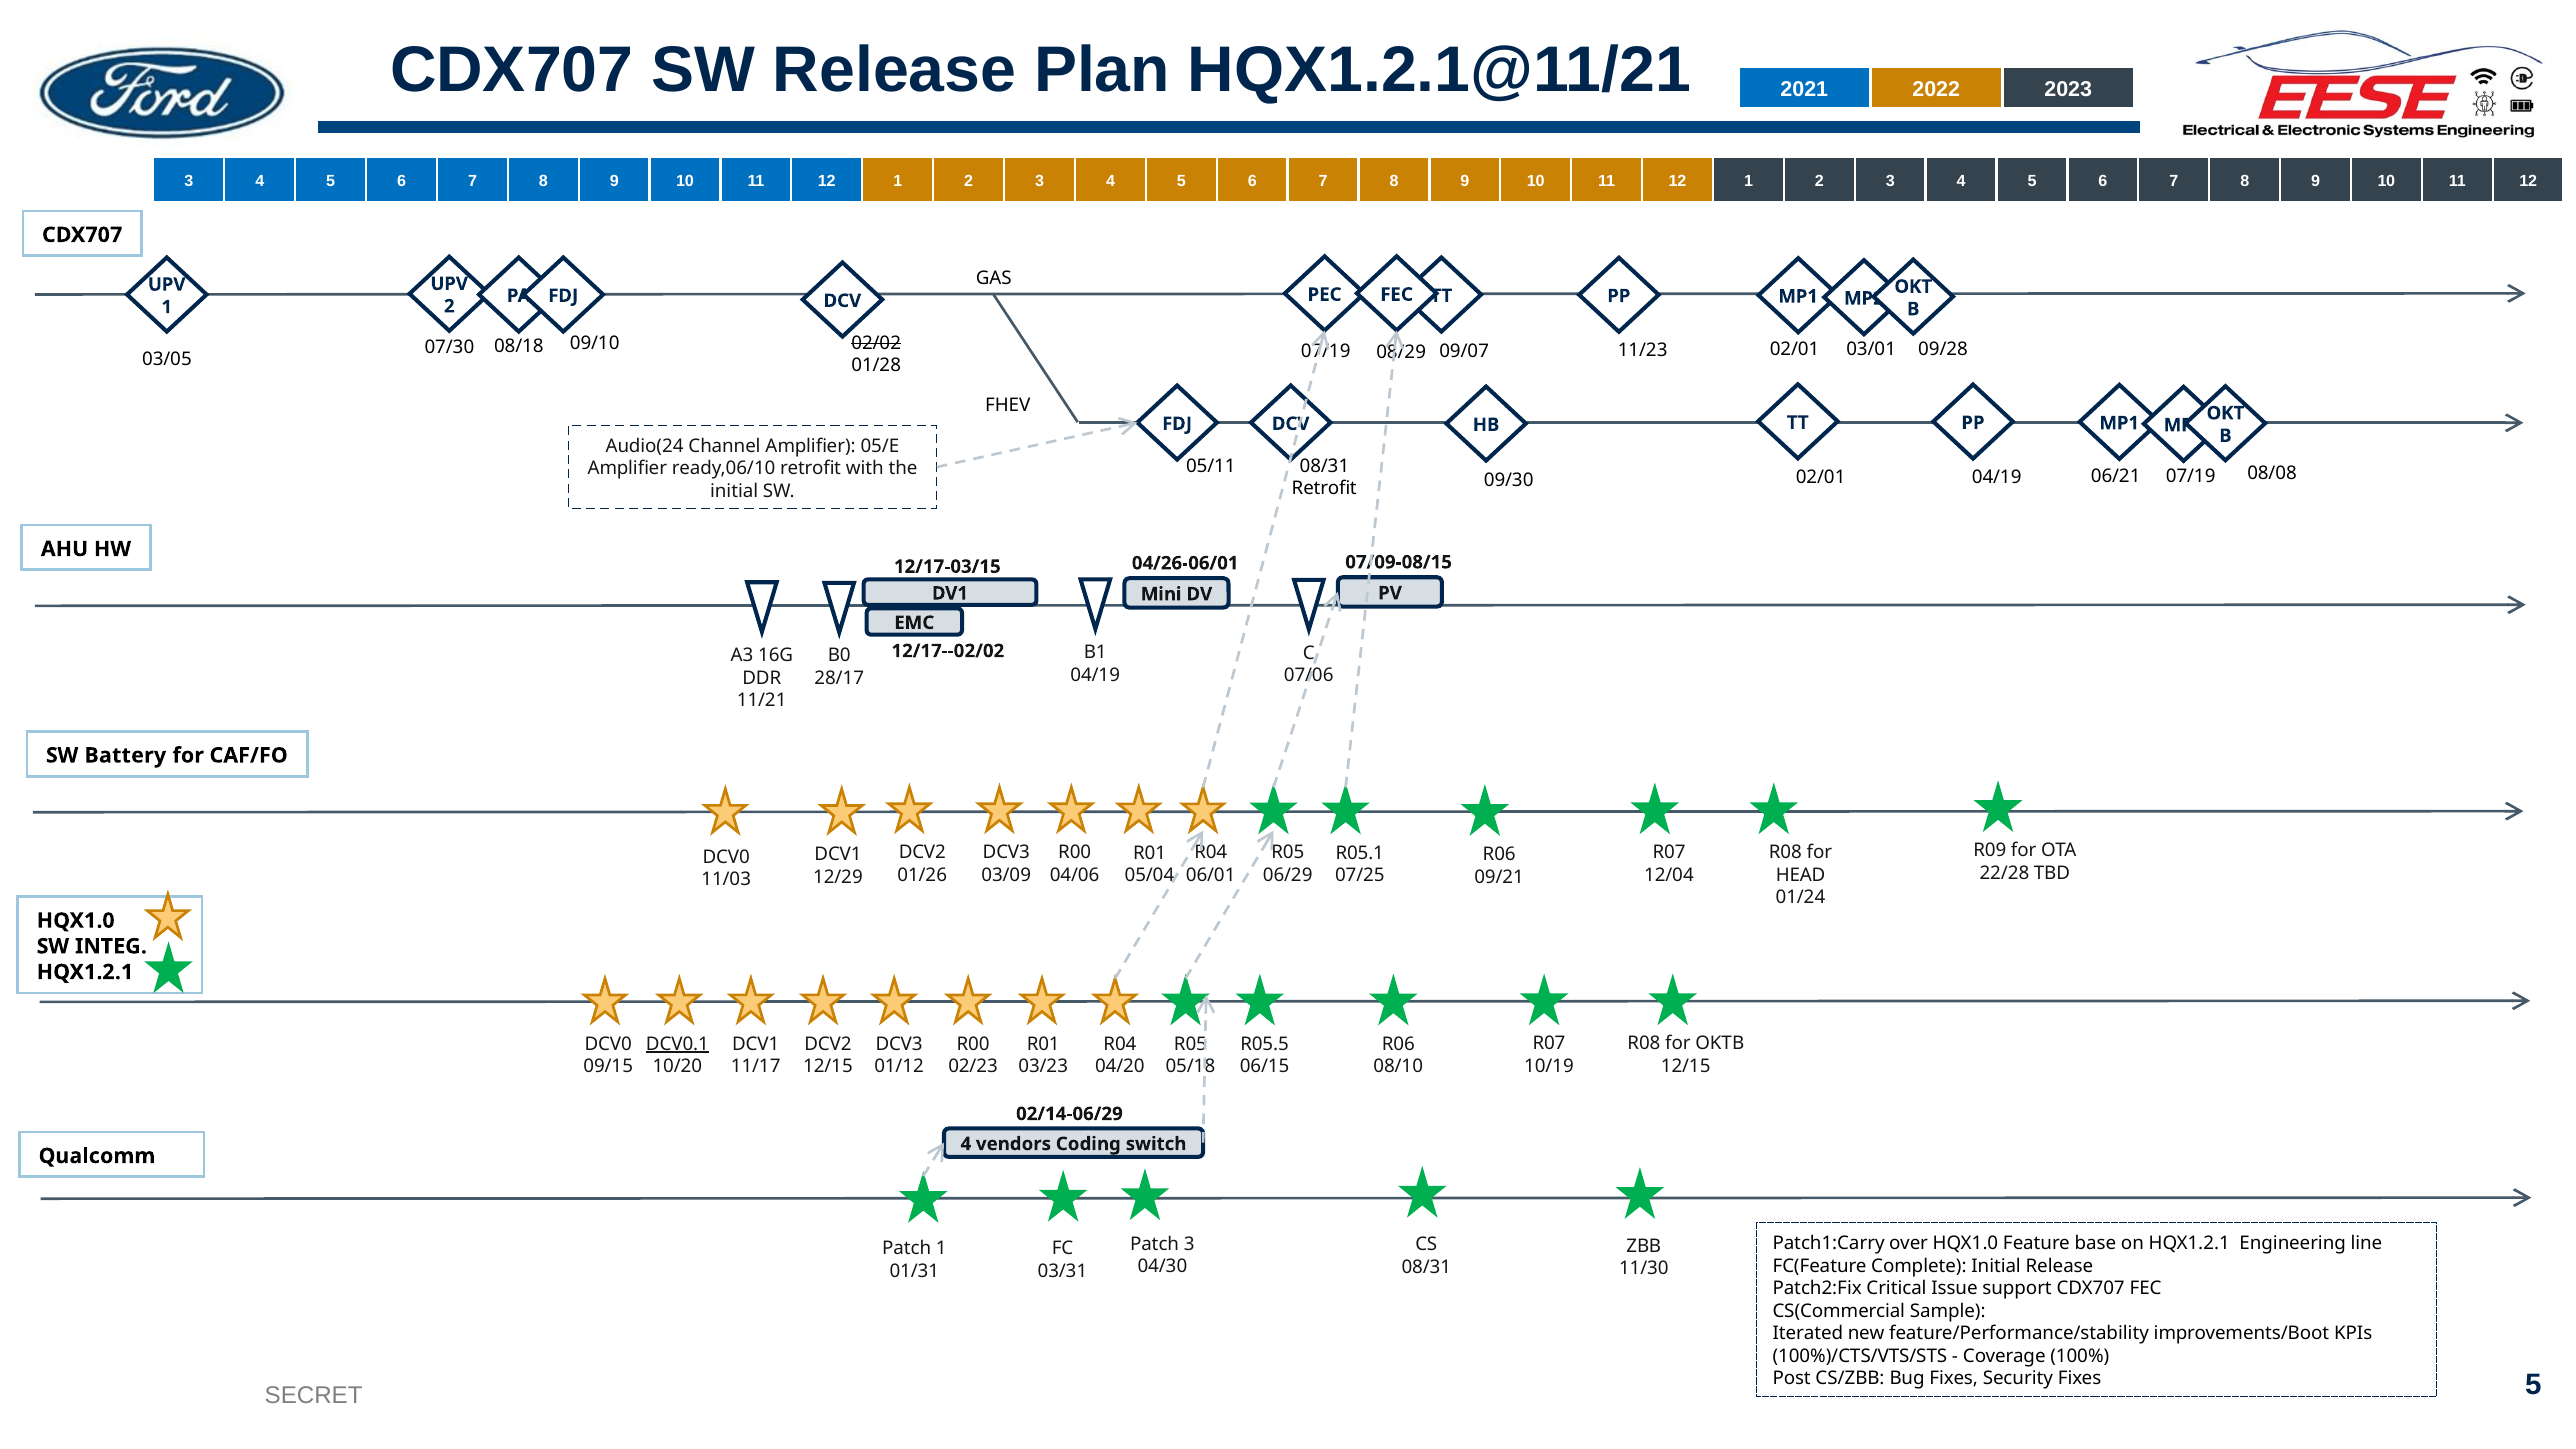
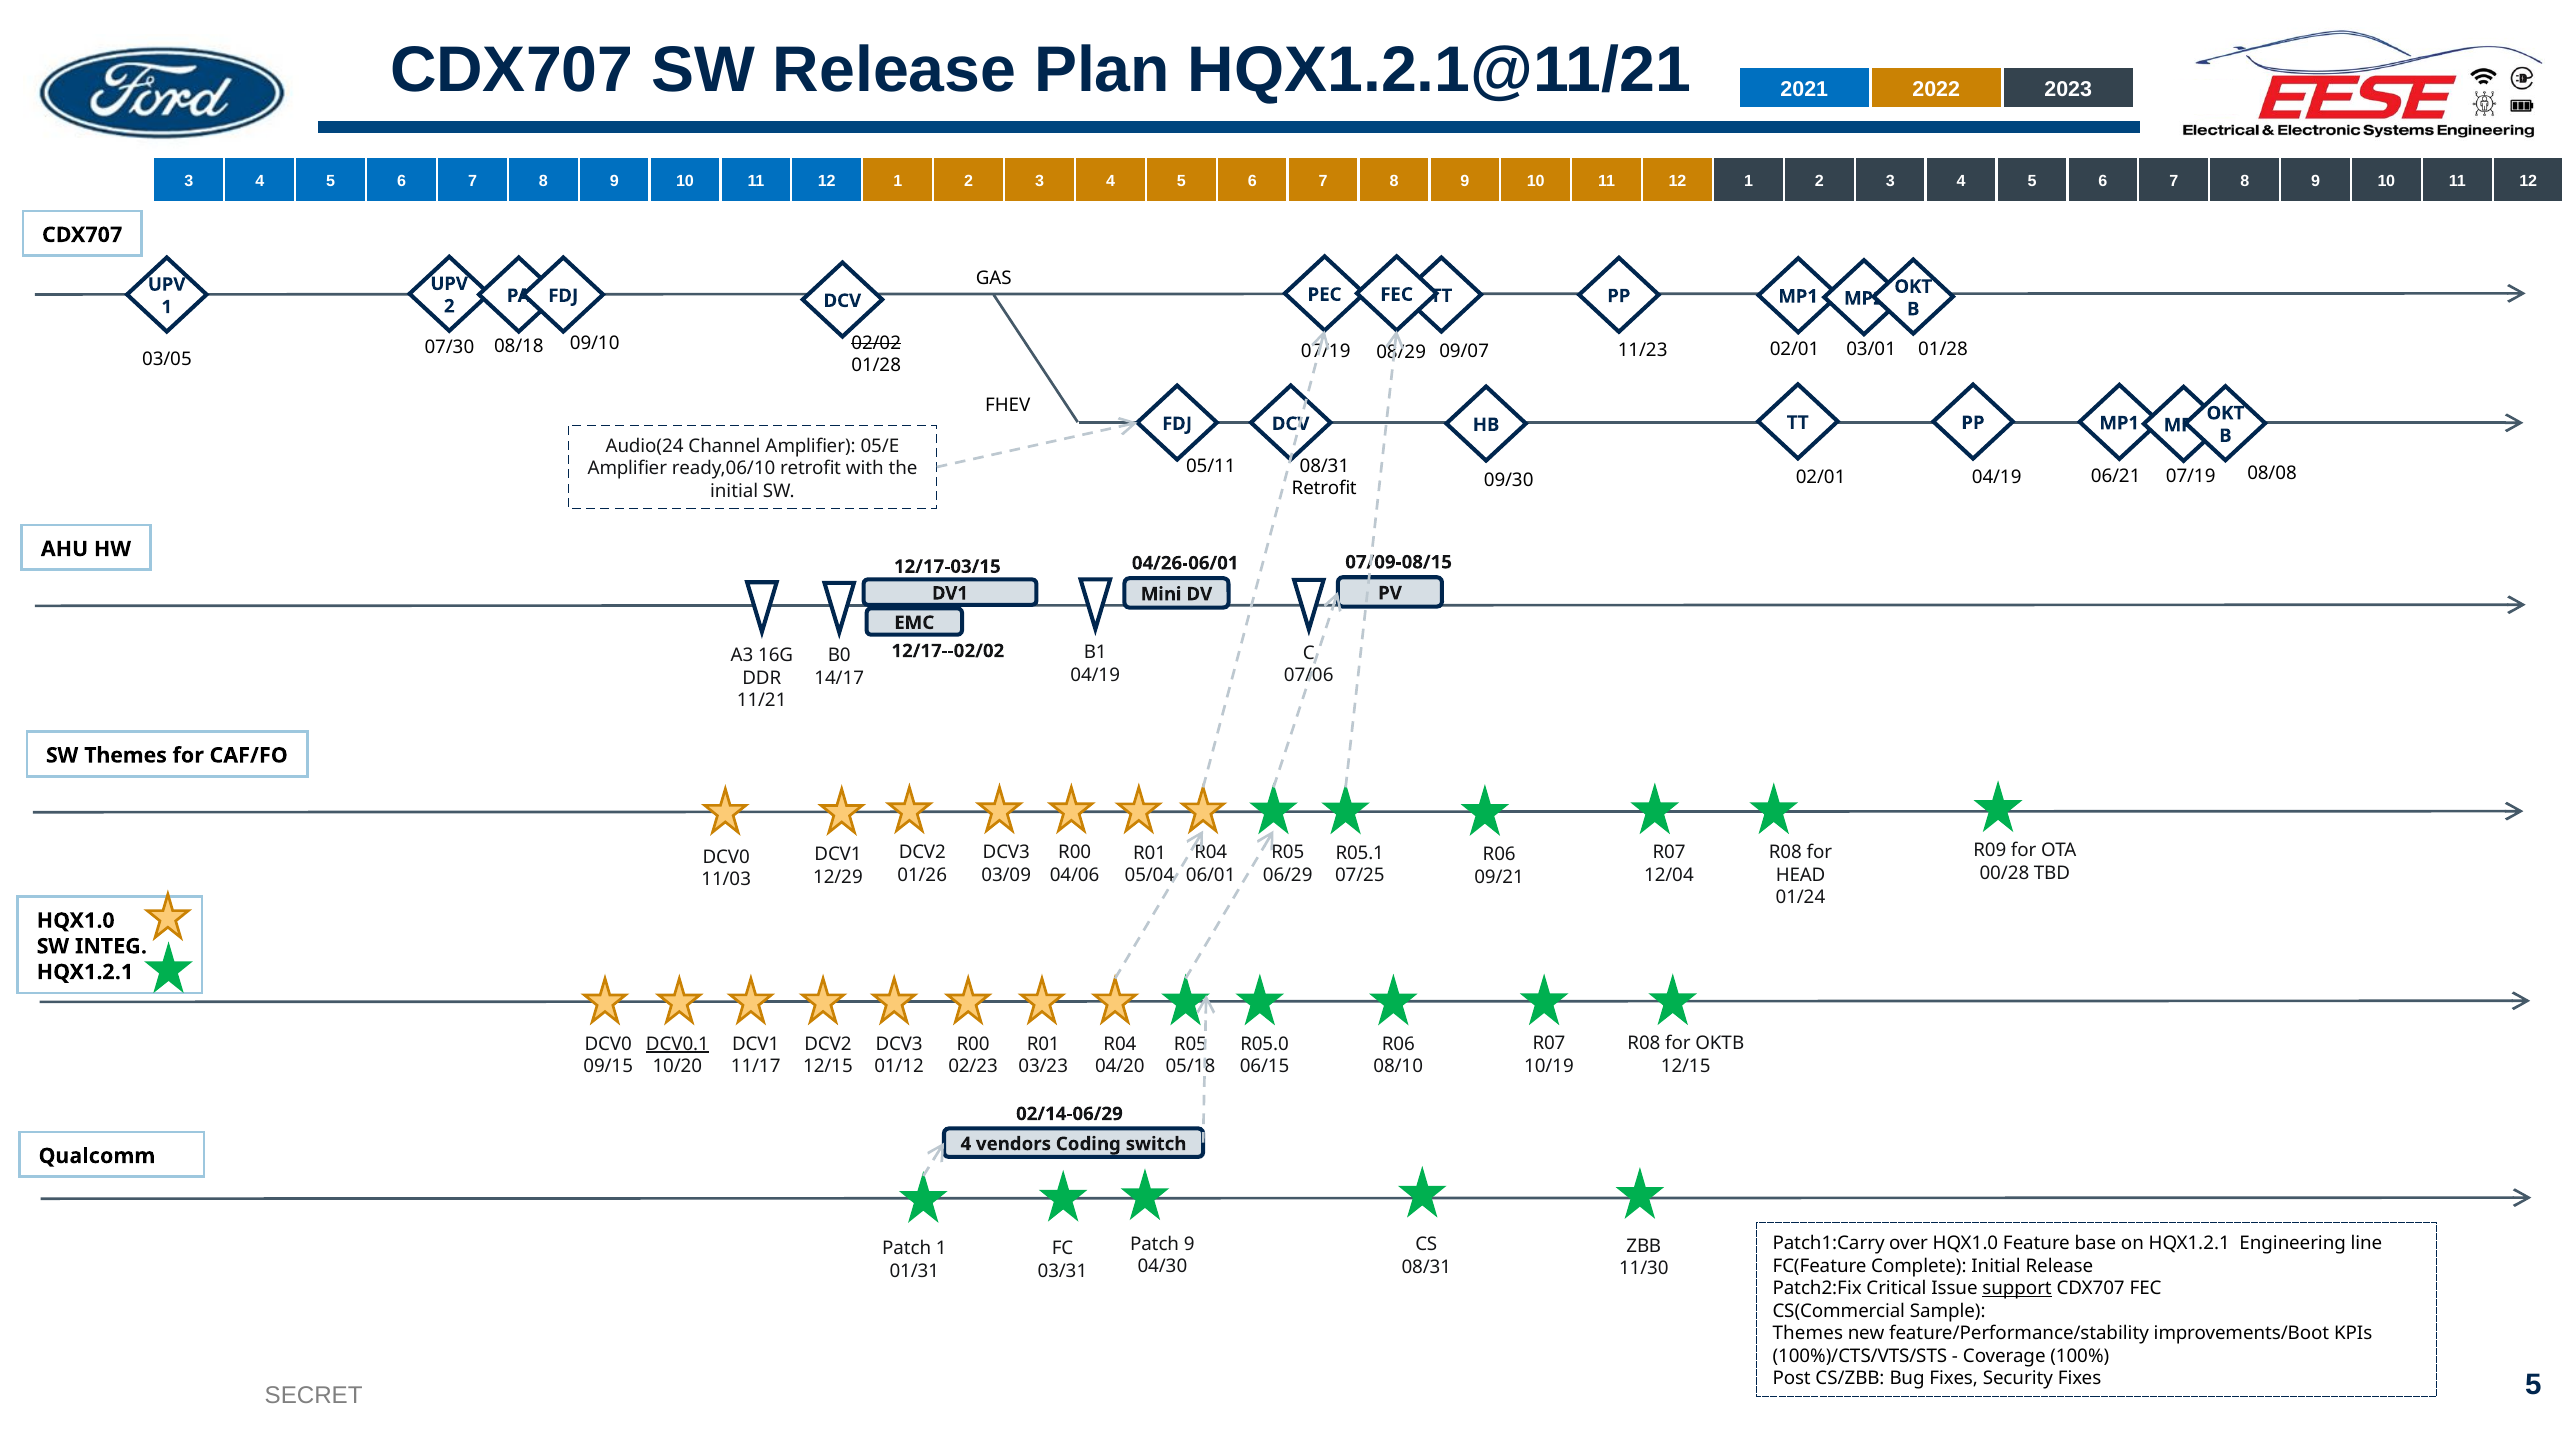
09/28 at (1943, 350): 09/28 -> 01/28
28/17: 28/17 -> 14/17
SW Battery: Battery -> Themes
22/28: 22/28 -> 00/28
R05.5: R05.5 -> R05.0
Patch 3: 3 -> 9
support underline: none -> present
Iterated at (1808, 1333): Iterated -> Themes
